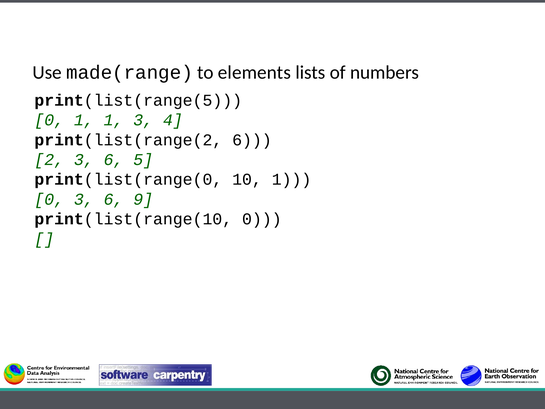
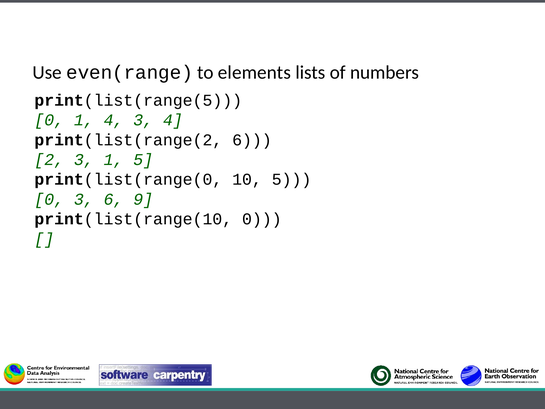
made(range: made(range -> even(range
1 1: 1 -> 4
2 3 6: 6 -> 1
10 1: 1 -> 5
